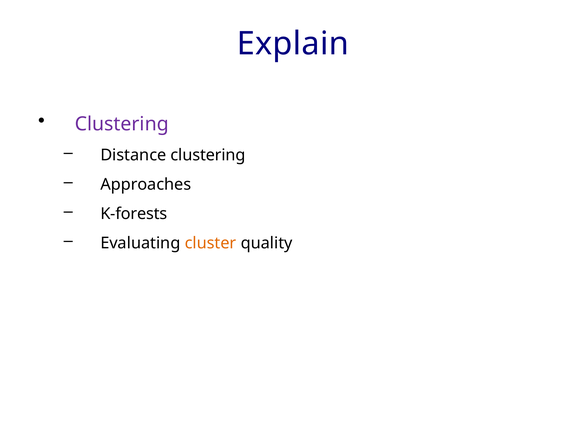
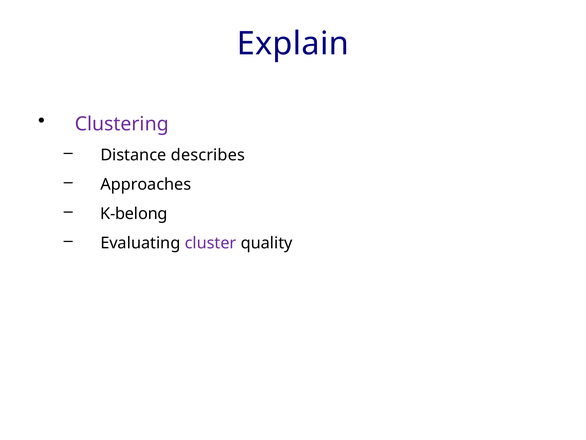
Distance clustering: clustering -> describes
K-forests: K-forests -> K-belong
cluster colour: orange -> purple
